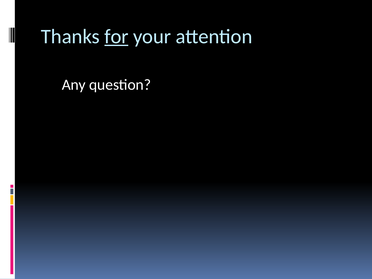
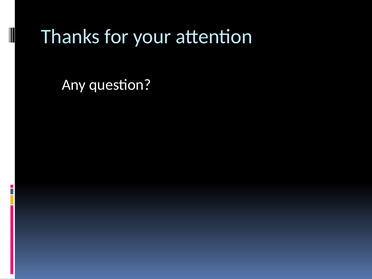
for underline: present -> none
